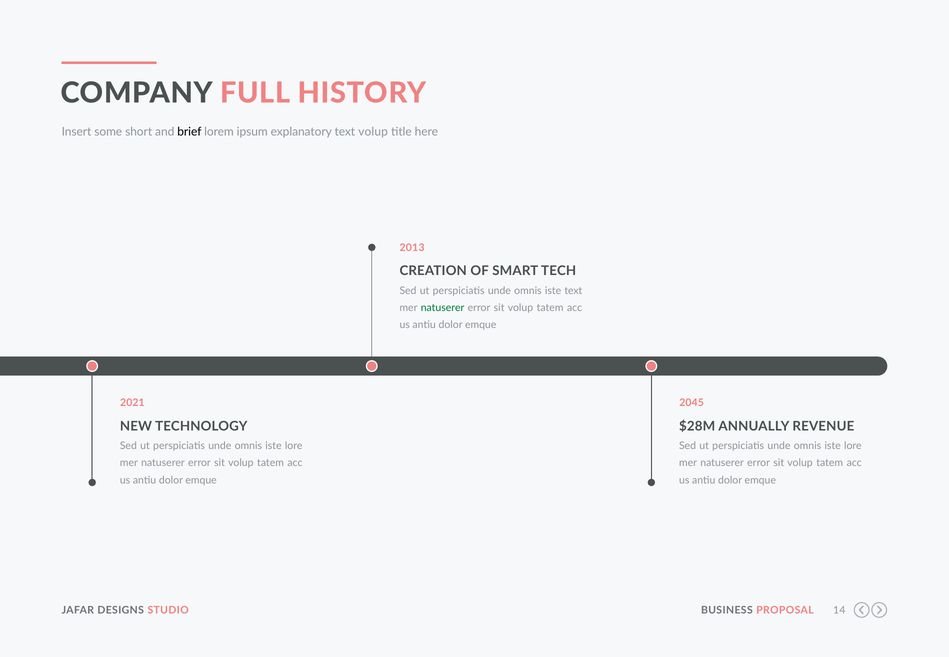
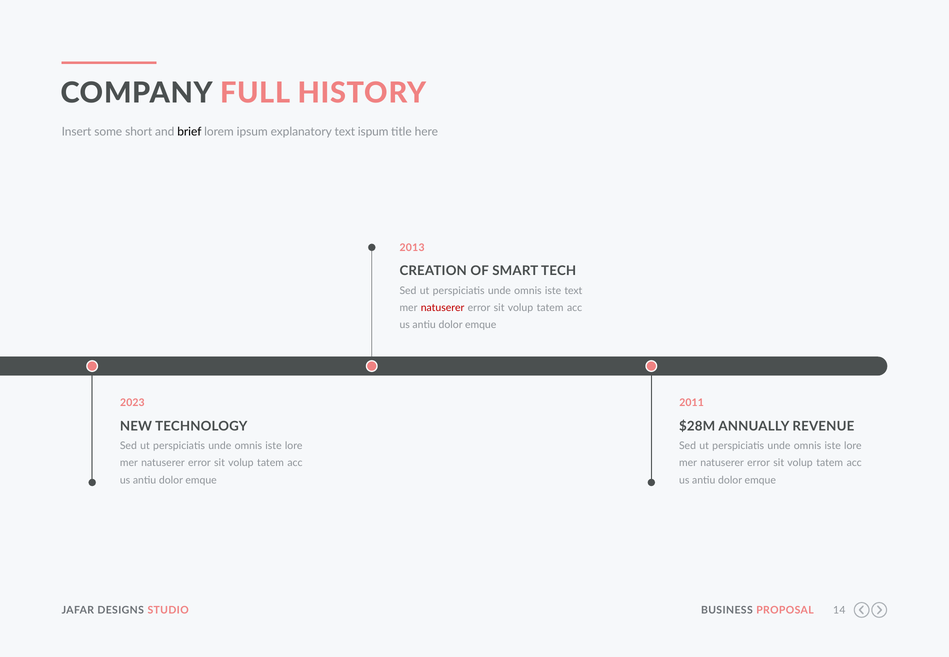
text volup: volup -> ispum
natuserer at (443, 308) colour: green -> red
2021: 2021 -> 2023
2045: 2045 -> 2011
